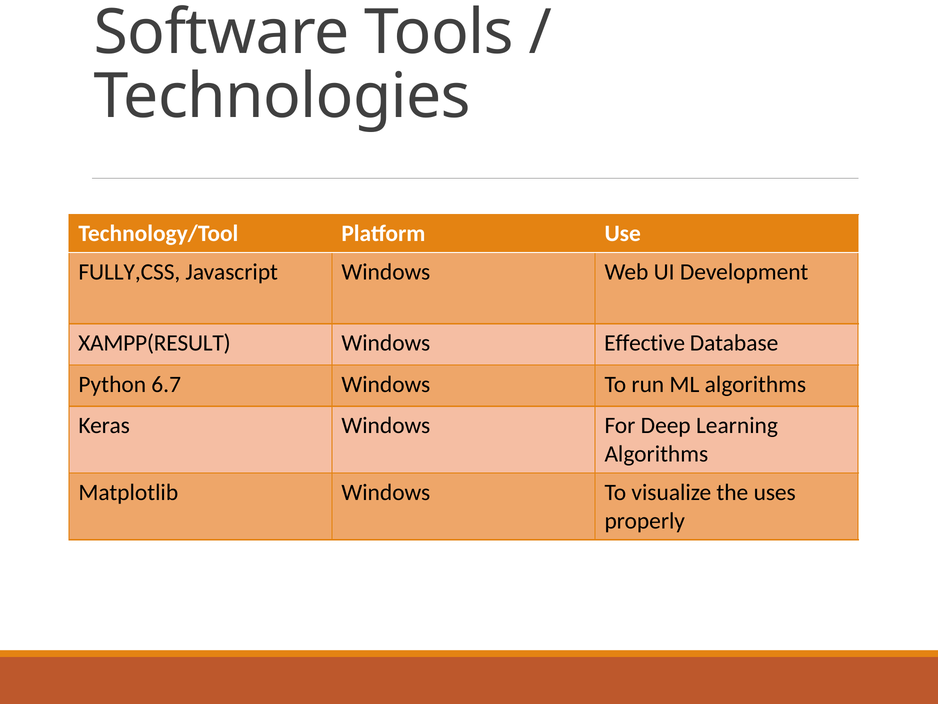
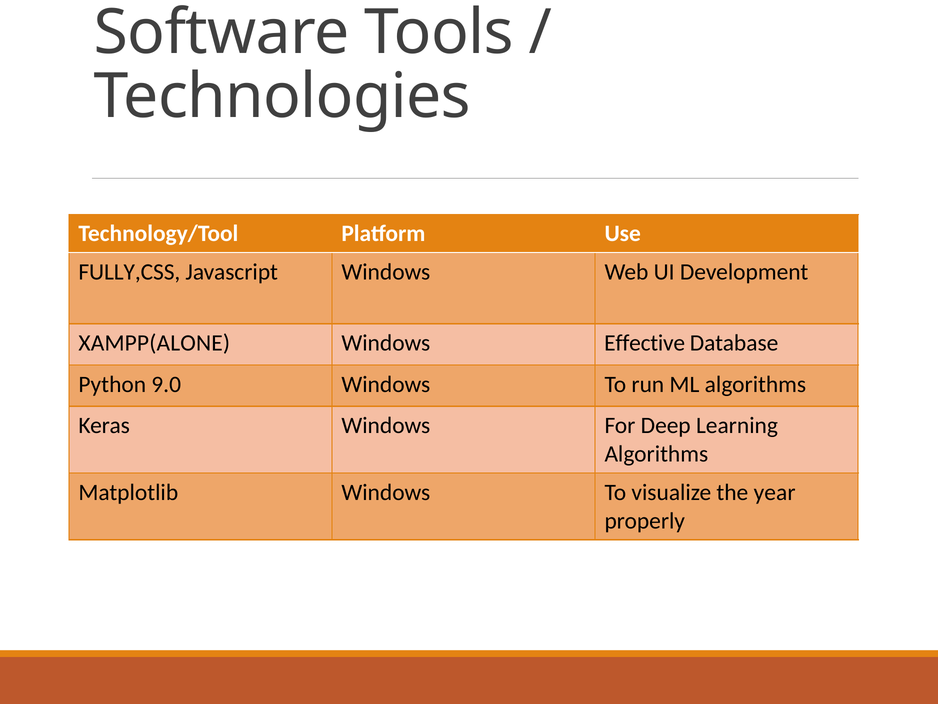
XAMPP(RESULT: XAMPP(RESULT -> XAMPP(ALONE
6.7: 6.7 -> 9.0
uses: uses -> year
